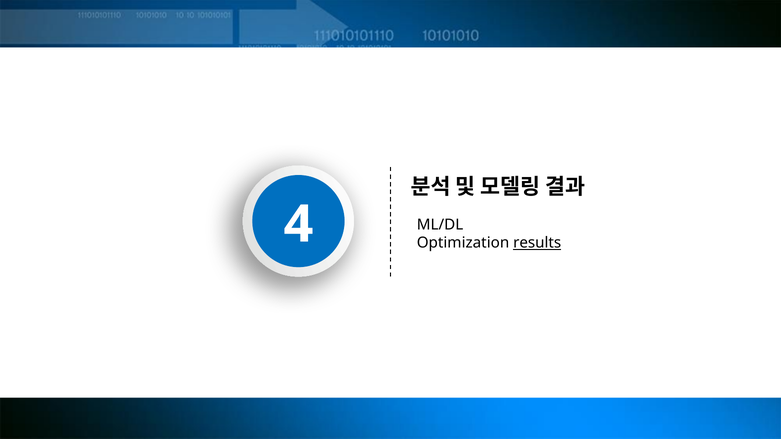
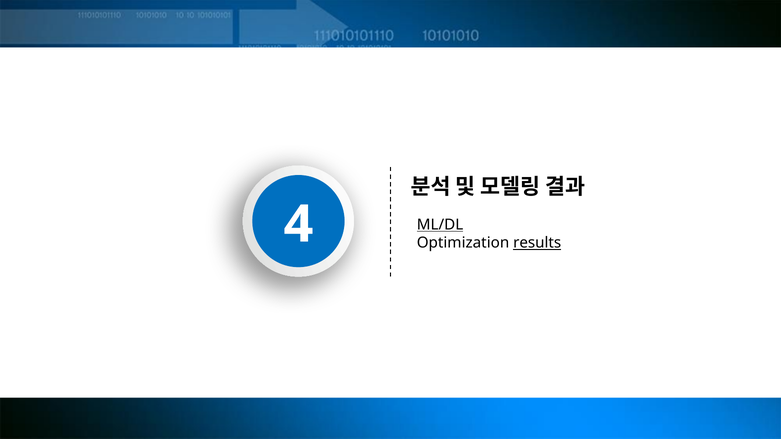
ML/DL underline: none -> present
